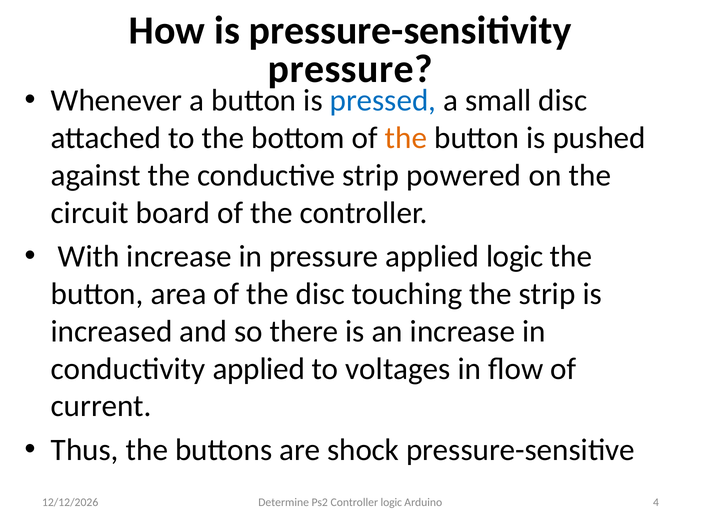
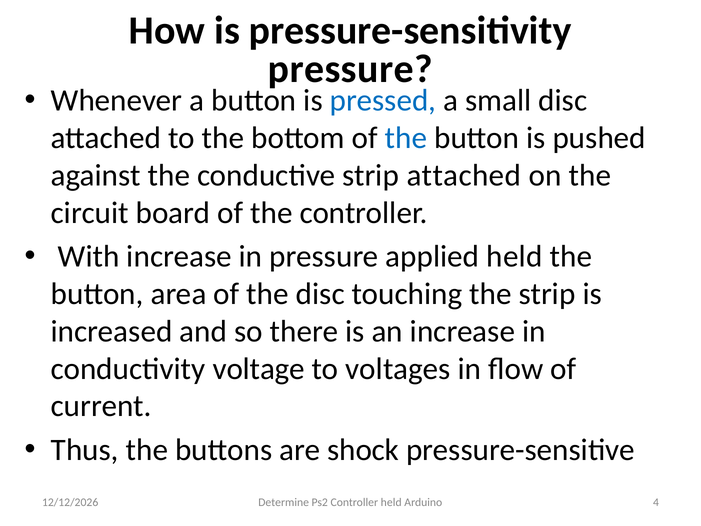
the at (406, 138) colour: orange -> blue
strip powered: powered -> attached
applied logic: logic -> held
conductivity applied: applied -> voltage
Controller logic: logic -> held
